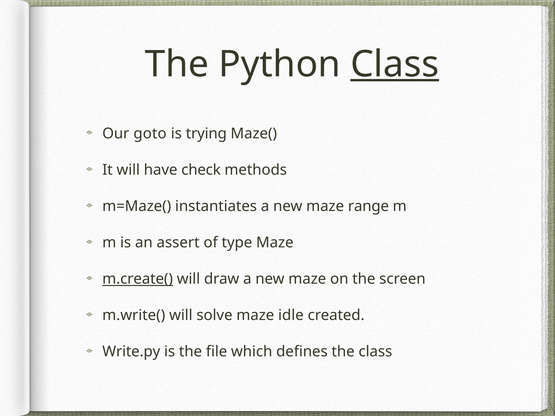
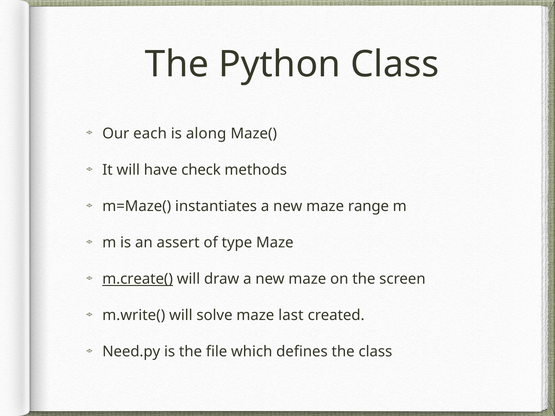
Class at (395, 64) underline: present -> none
goto: goto -> each
trying: trying -> along
idle: idle -> last
Write.py: Write.py -> Need.py
